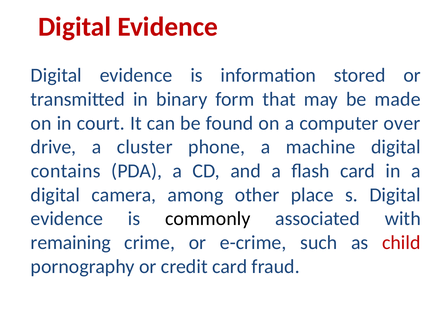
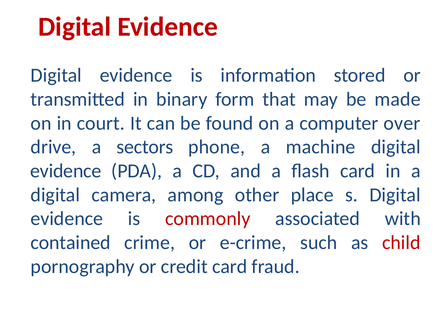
cluster: cluster -> sectors
contains at (66, 171): contains -> evidence
commonly colour: black -> red
remaining: remaining -> contained
